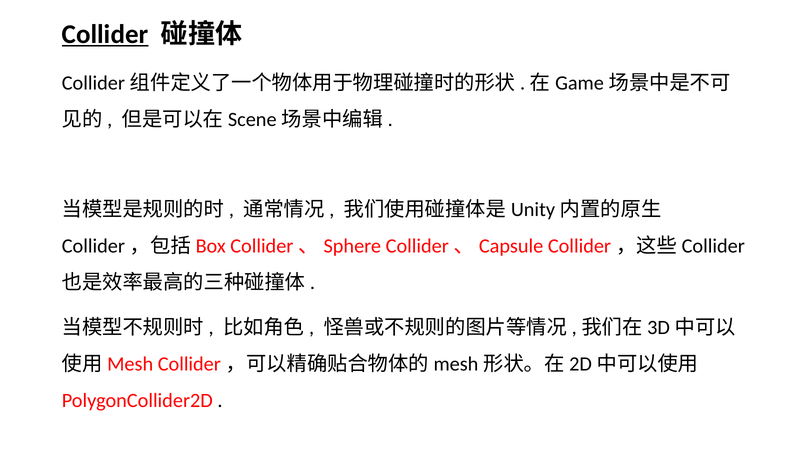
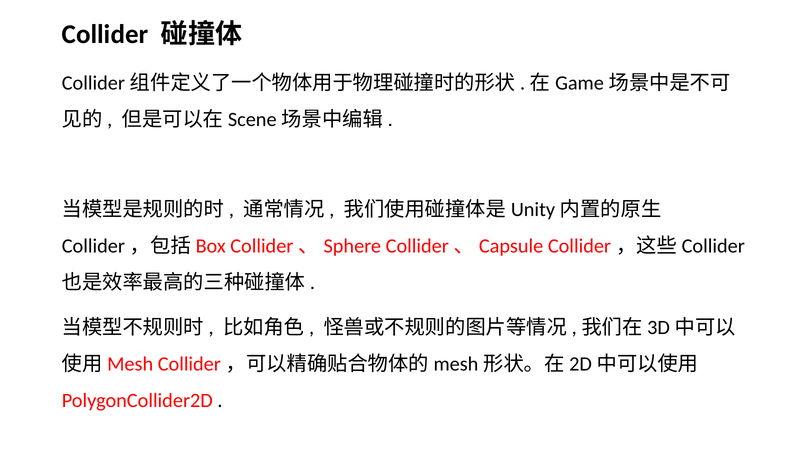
Collider underline: present -> none
